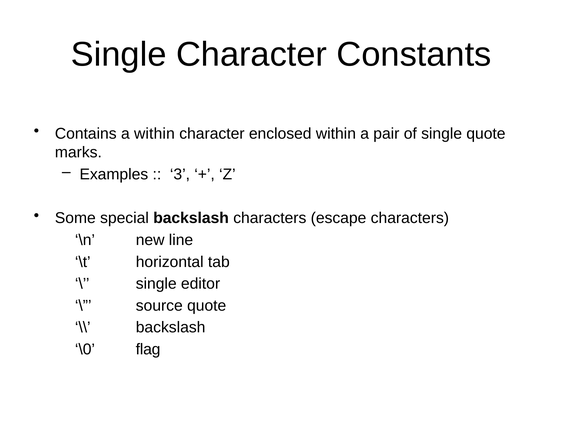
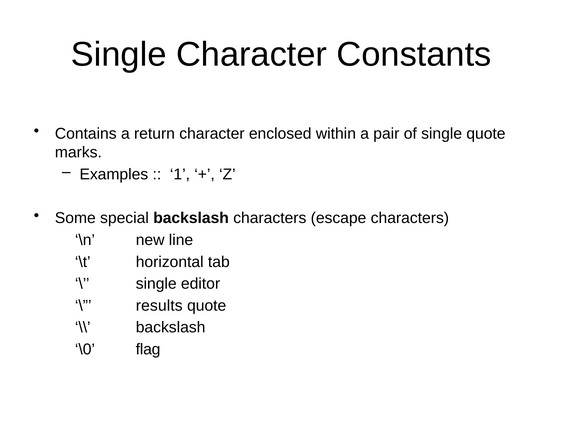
a within: within -> return
3: 3 -> 1
source: source -> results
